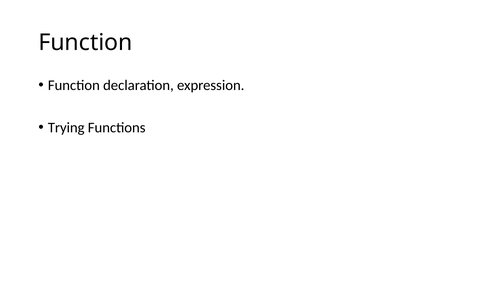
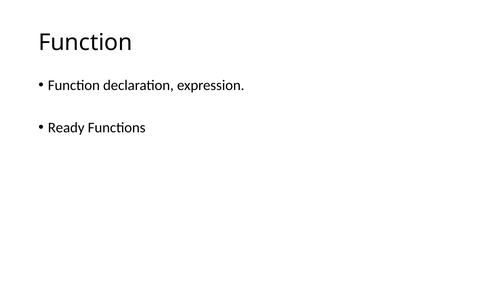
Trying: Trying -> Ready
